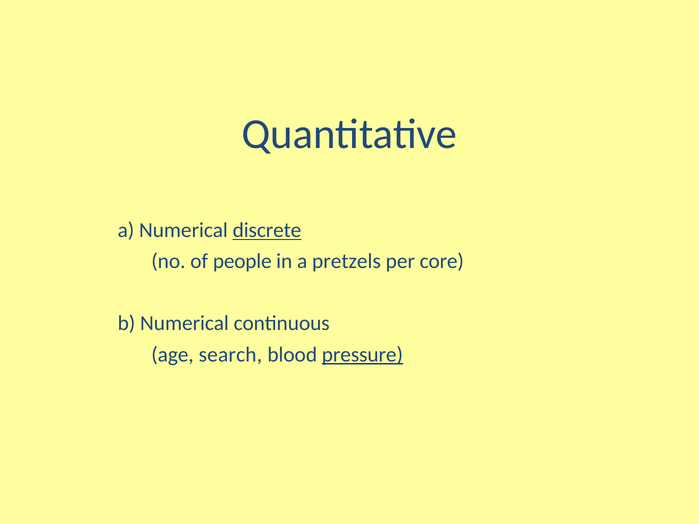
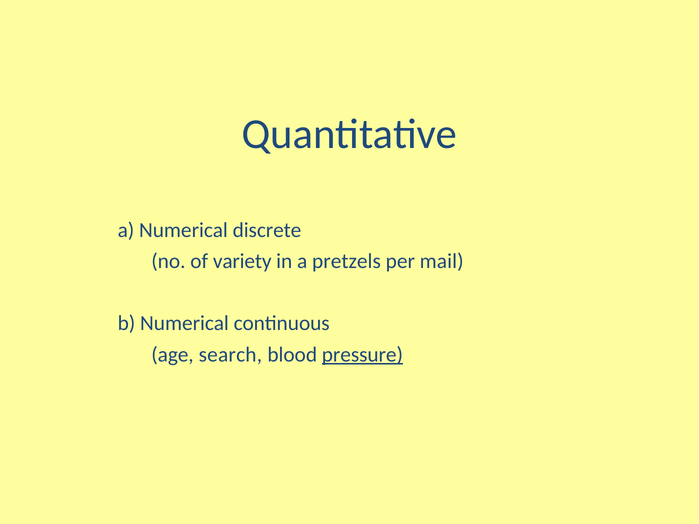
discrete underline: present -> none
people: people -> variety
core: core -> mail
